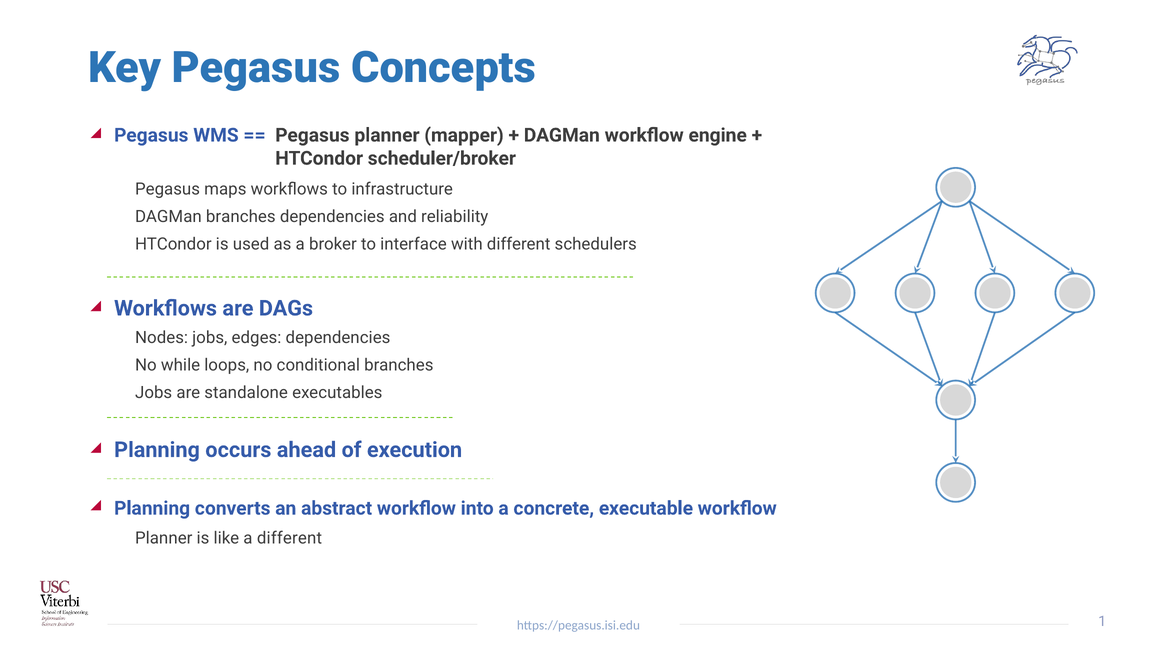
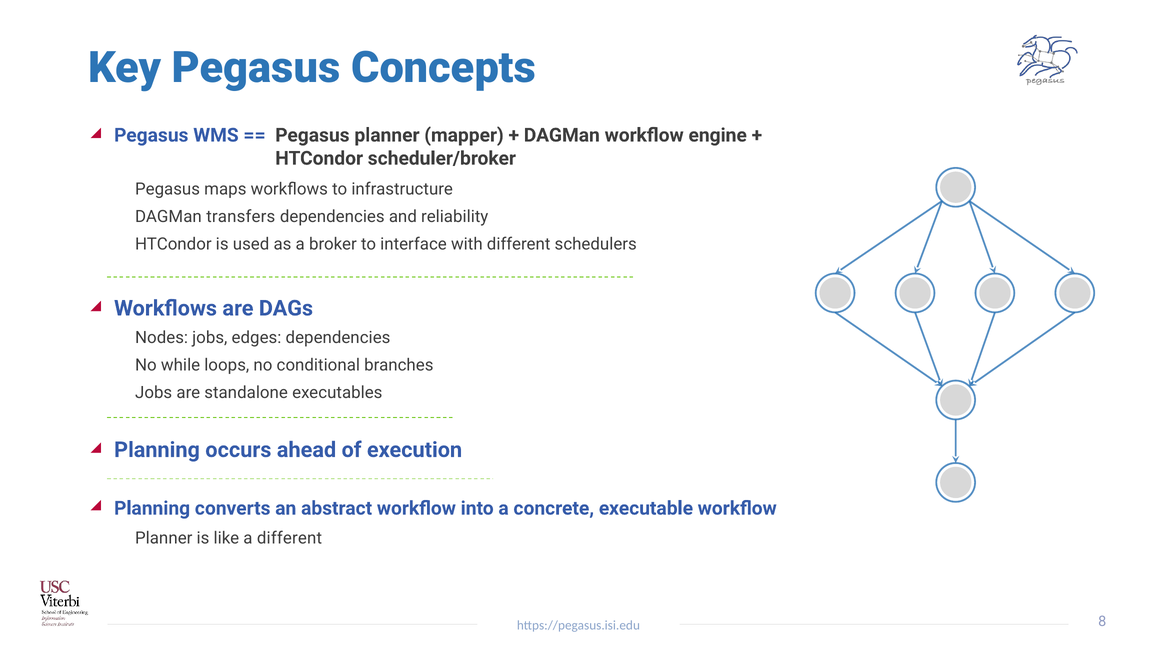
branches at (241, 217): branches -> transfers
1: 1 -> 8
